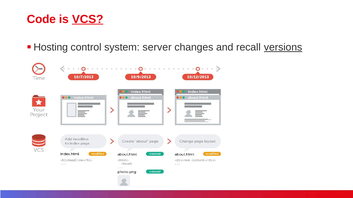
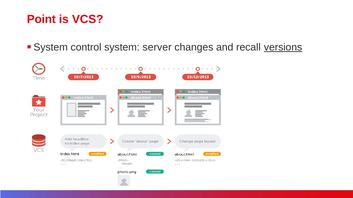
Code: Code -> Point
VCS underline: present -> none
Hosting at (51, 47): Hosting -> System
